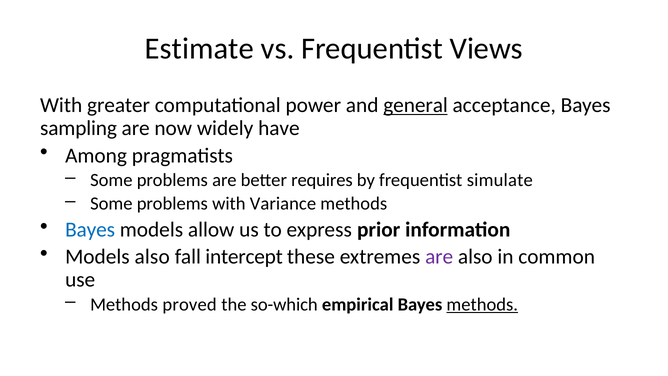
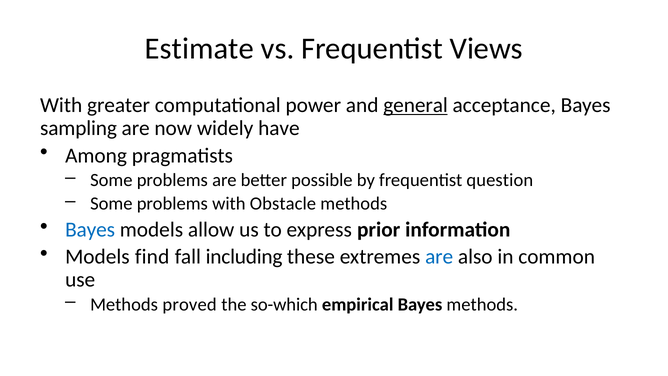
requires: requires -> possible
simulate: simulate -> question
Variance: Variance -> Obstacle
Models also: also -> find
intercept: intercept -> including
are at (439, 257) colour: purple -> blue
methods at (482, 304) underline: present -> none
